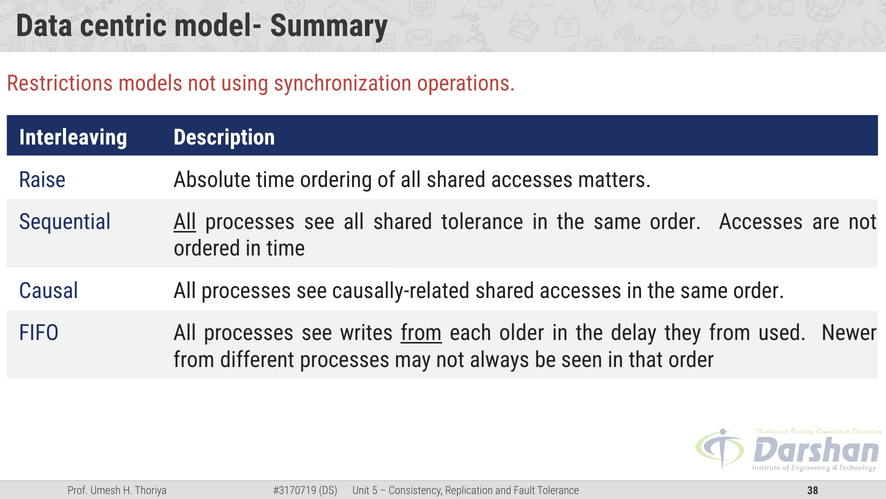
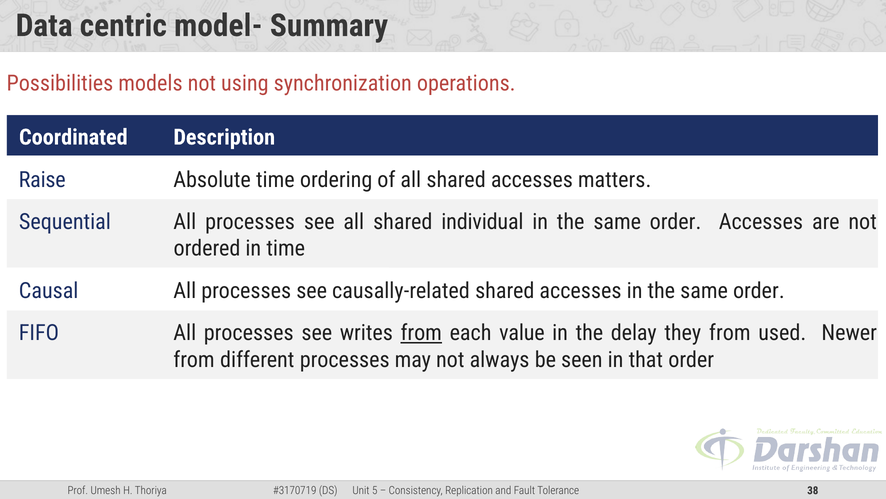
Restrictions: Restrictions -> Possibilities
Interleaving: Interleaving -> Coordinated
All at (185, 222) underline: present -> none
shared tolerance: tolerance -> individual
older: older -> value
